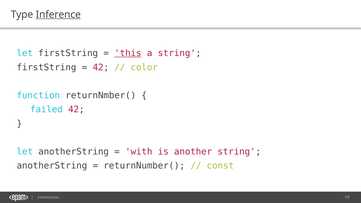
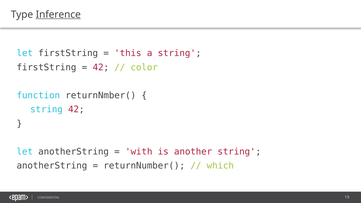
this underline: present -> none
failed at (46, 110): failed -> string
const: const -> which
